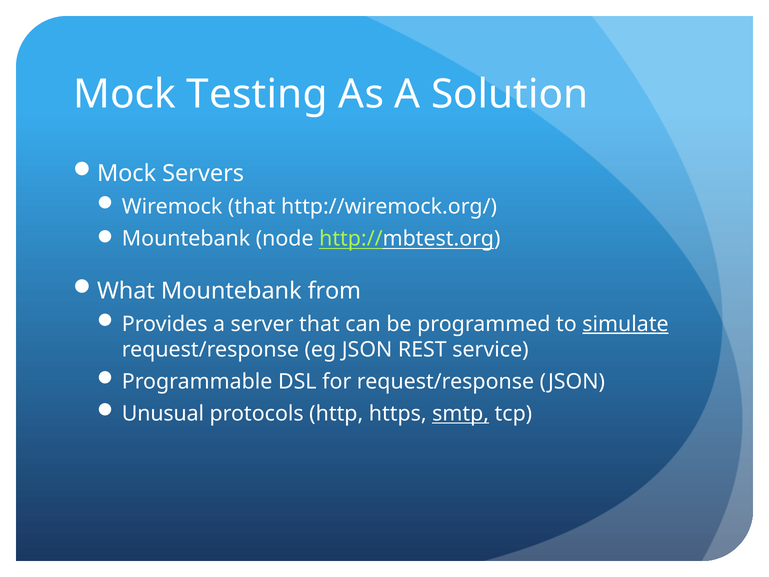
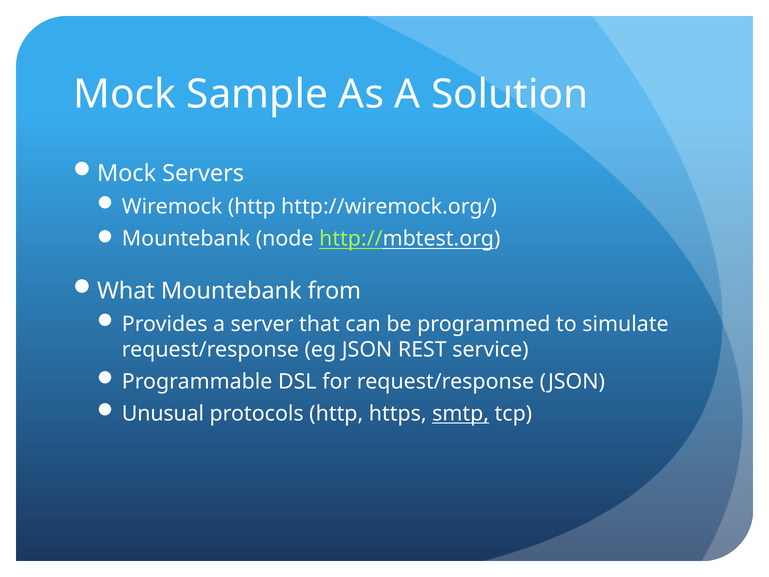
Testing: Testing -> Sample
Wiremock that: that -> http
simulate underline: present -> none
